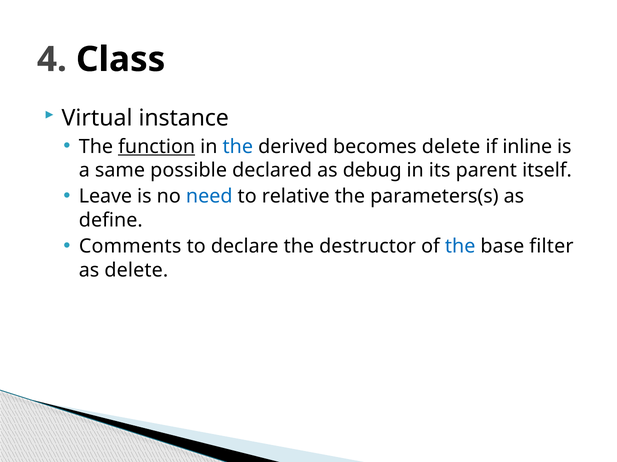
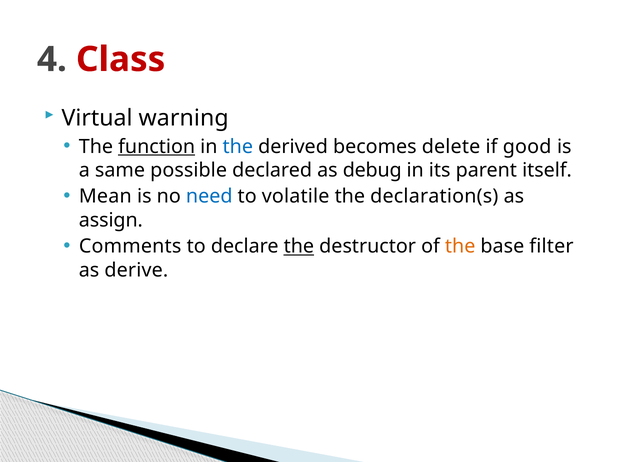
Class colour: black -> red
instance: instance -> warning
inline: inline -> good
Leave: Leave -> Mean
relative: relative -> volatile
parameters(s: parameters(s -> declaration(s
define: define -> assign
the at (299, 247) underline: none -> present
the at (460, 247) colour: blue -> orange
as delete: delete -> derive
